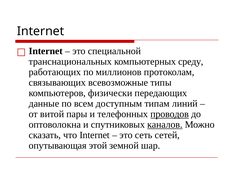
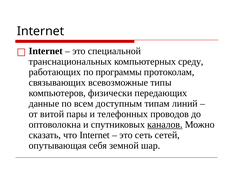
миллионов: миллионов -> программы
проводов underline: present -> none
этой: этой -> себя
